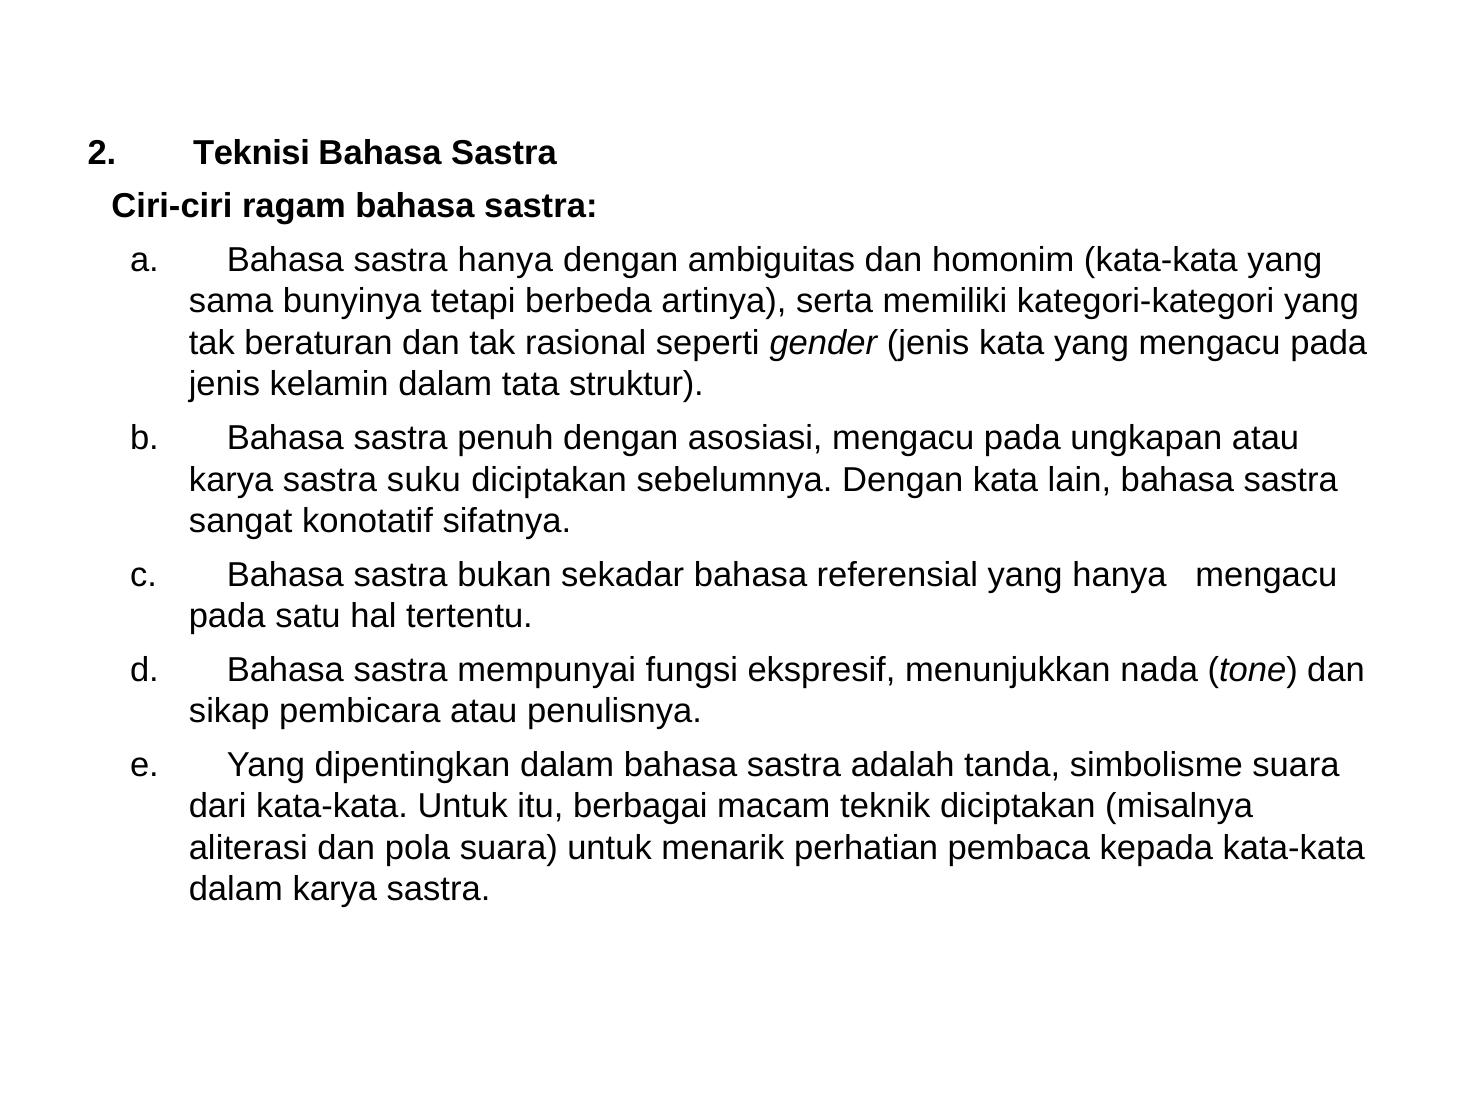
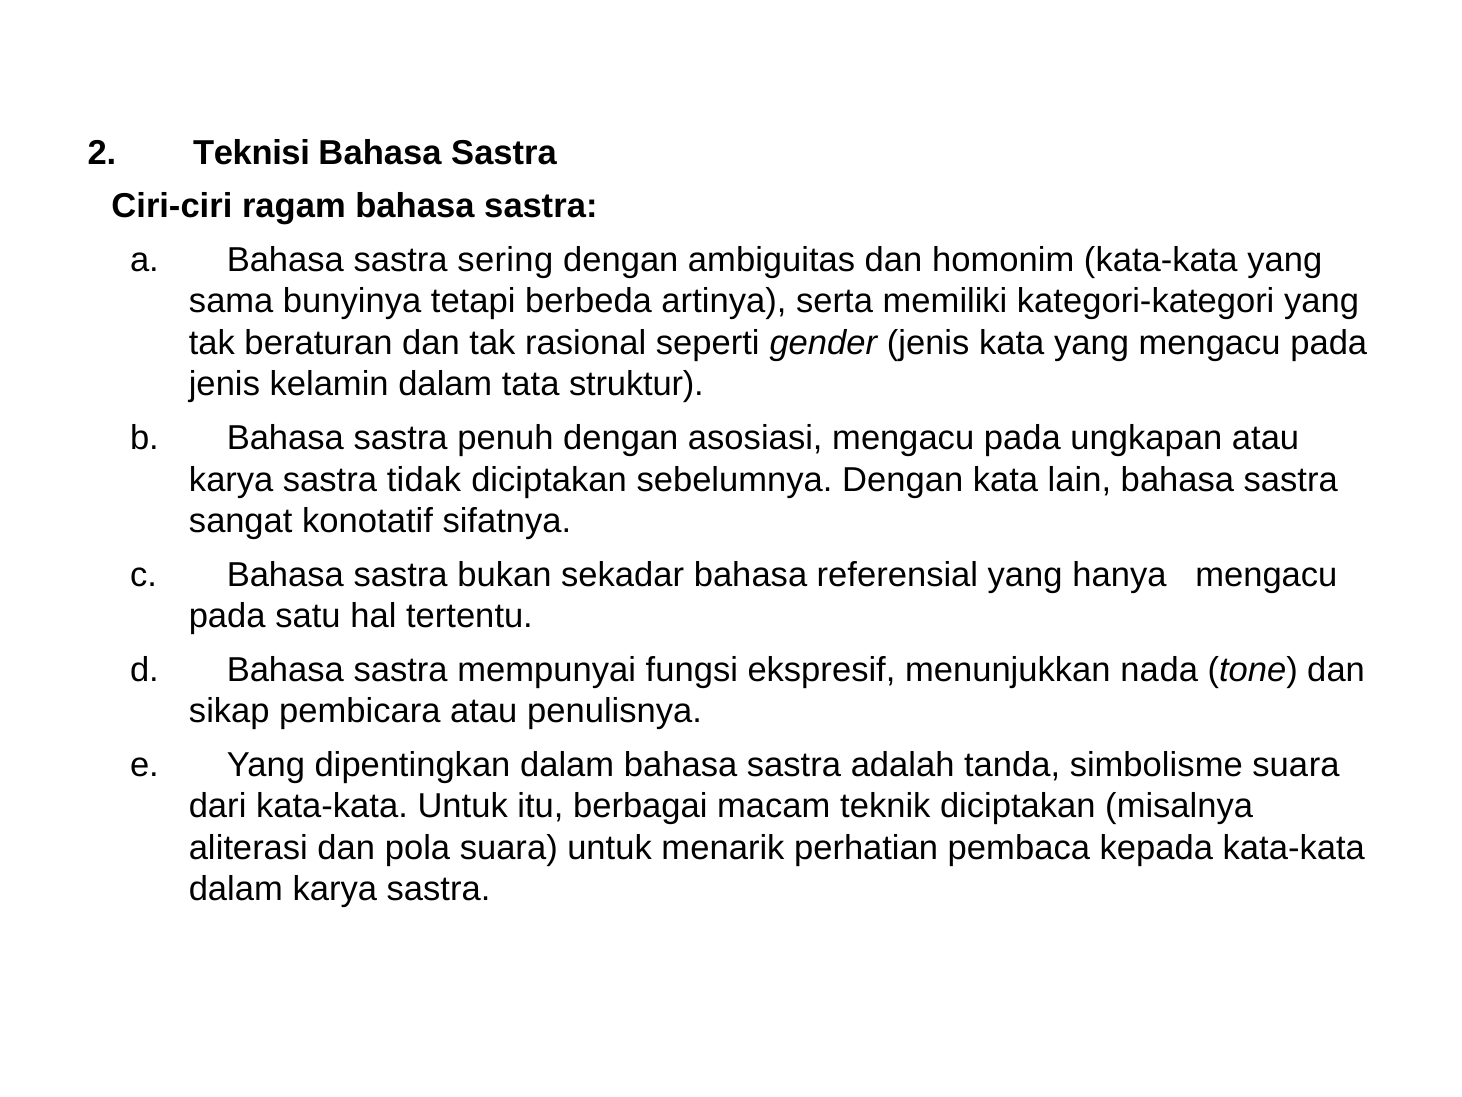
sastra hanya: hanya -> sering
suku: suku -> tidak
